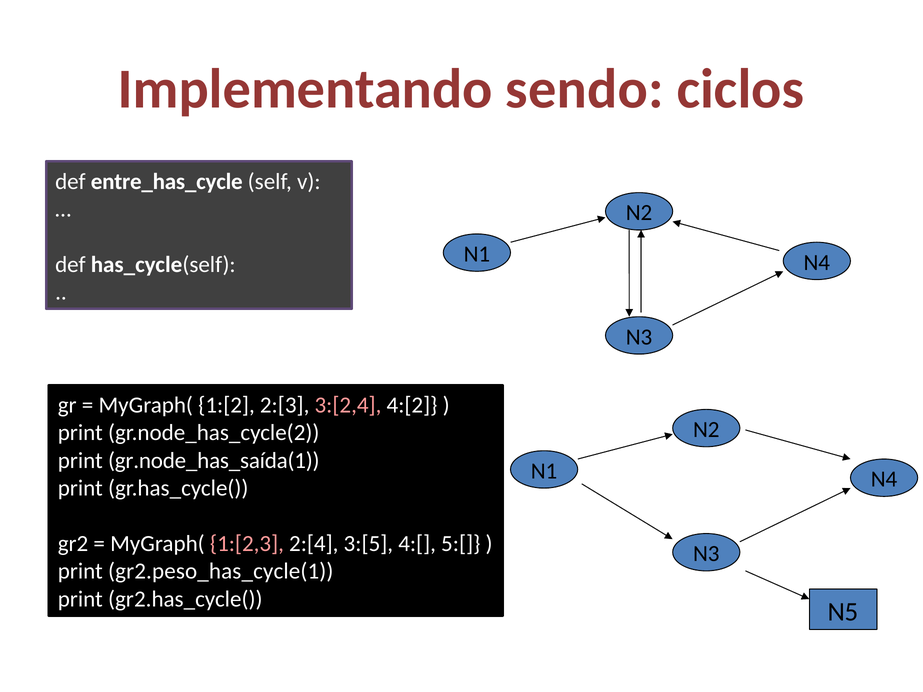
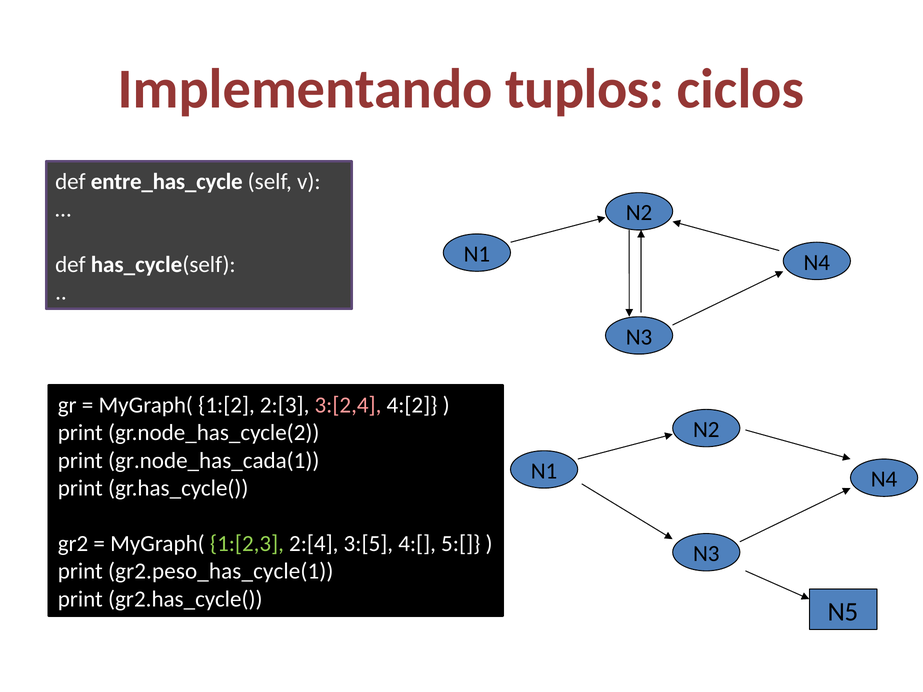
sendo: sendo -> tuplos
gr.node_has_saída(1: gr.node_has_saída(1 -> gr.node_has_cada(1
1:[2,3 colour: pink -> light green
